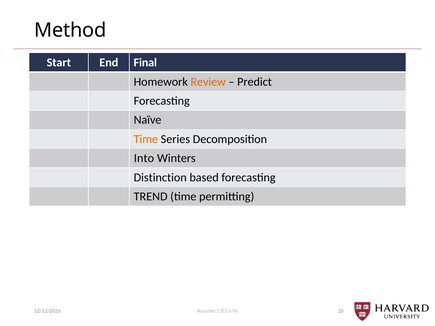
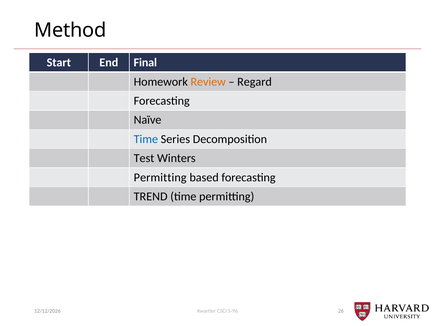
Predict: Predict -> Regard
Time at (146, 139) colour: orange -> blue
Into: Into -> Test
Distinction at (160, 178): Distinction -> Permitting
